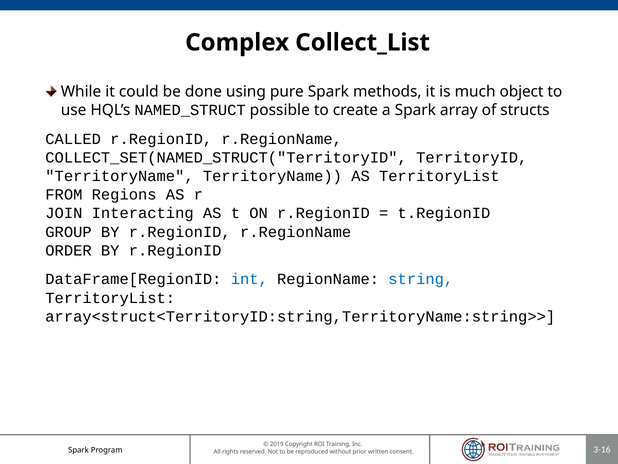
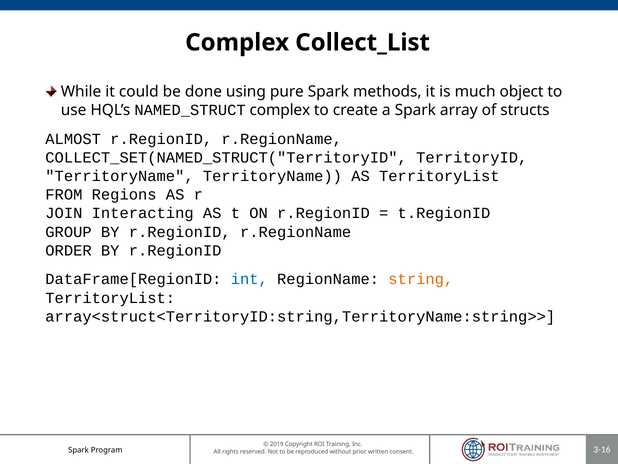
NAMED_STRUCT possible: possible -> complex
CALLED: CALLED -> ALMOST
string colour: blue -> orange
